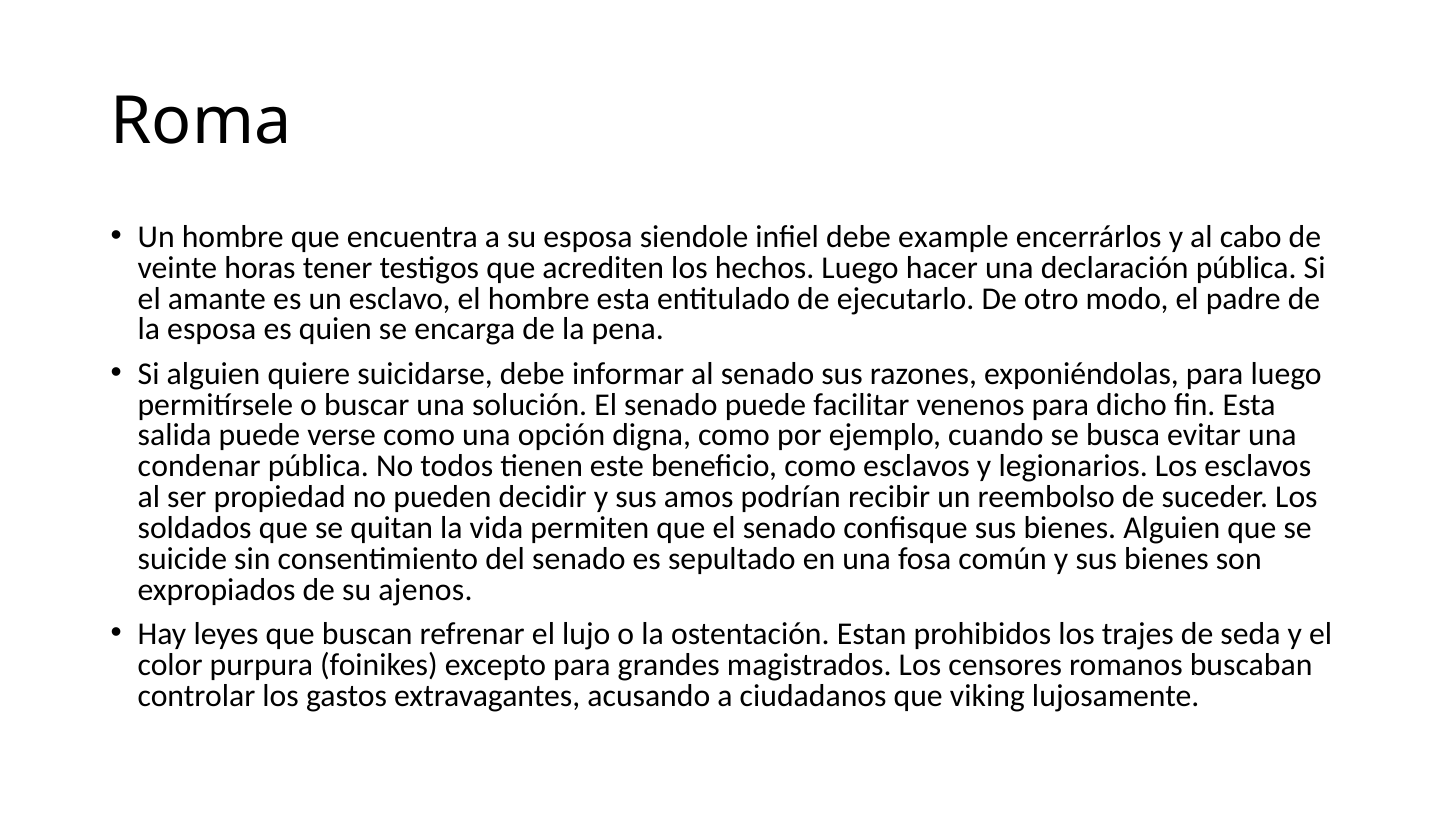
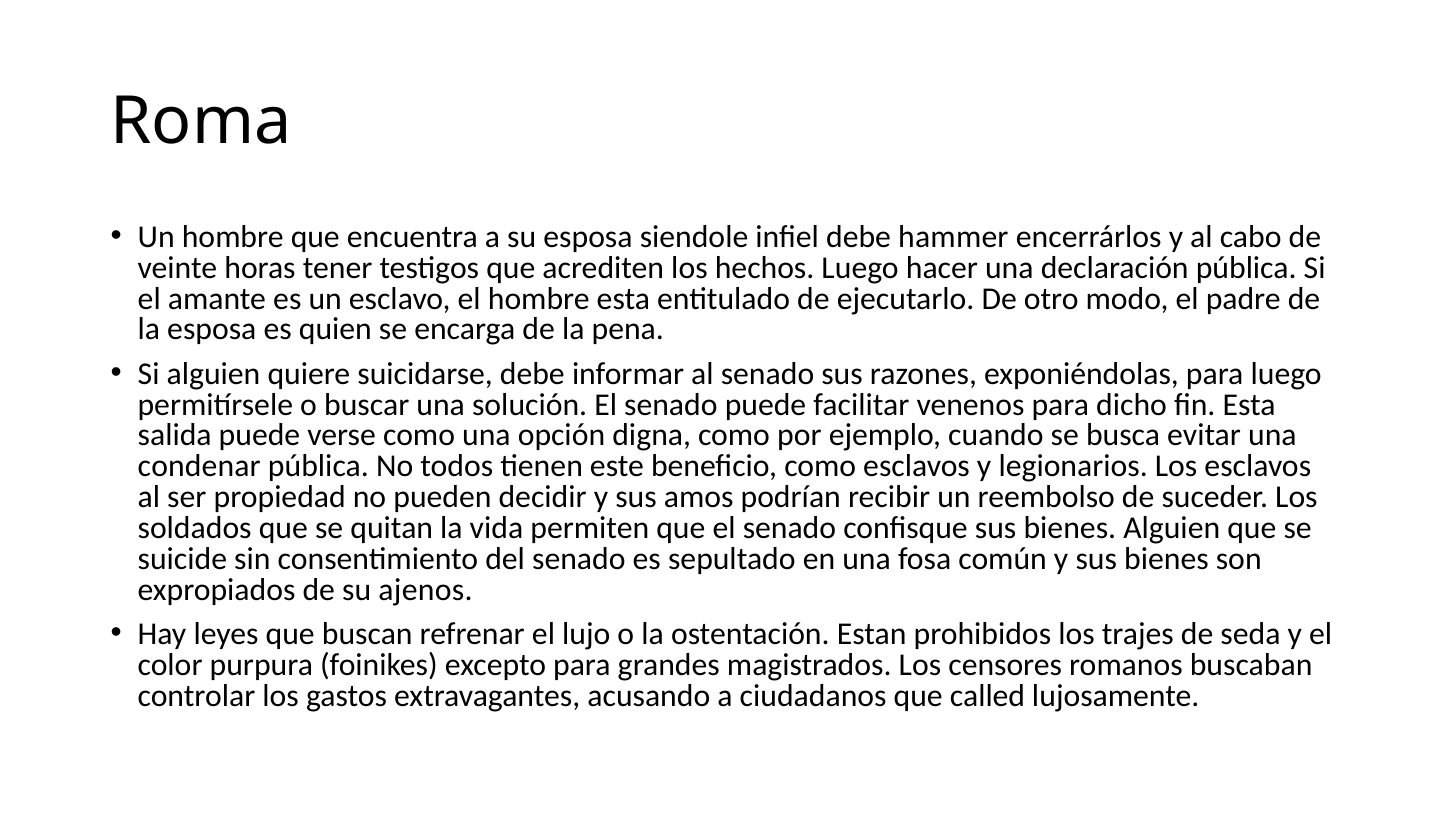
example: example -> hammer
viking: viking -> called
